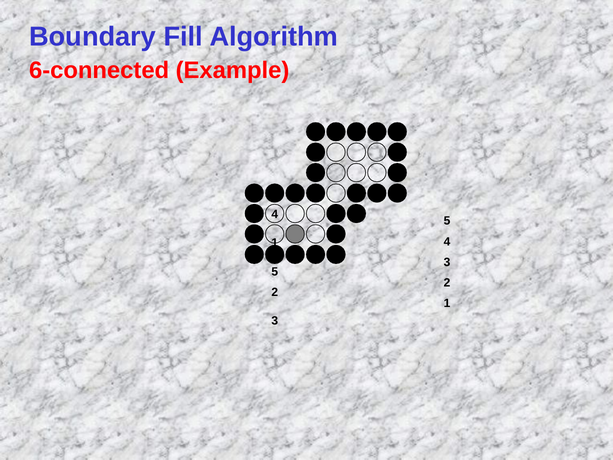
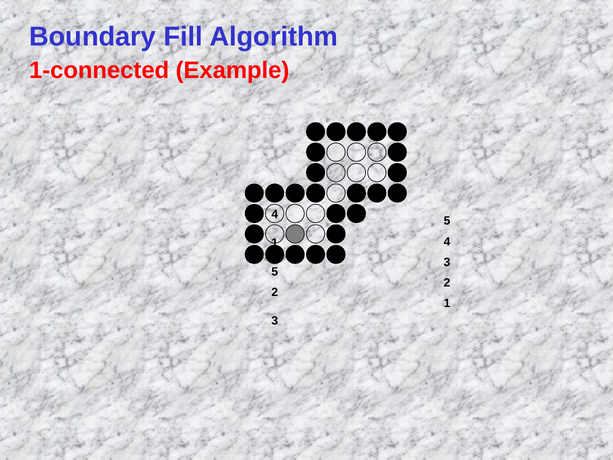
6-connected: 6-connected -> 1-connected
